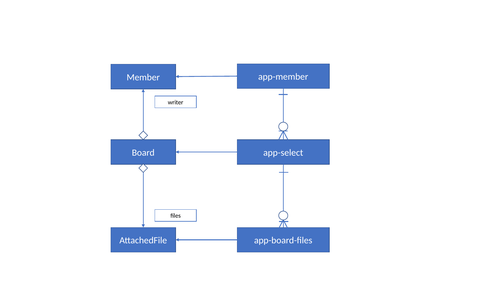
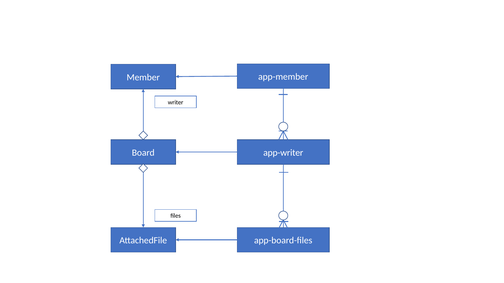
app-select: app-select -> app-writer
